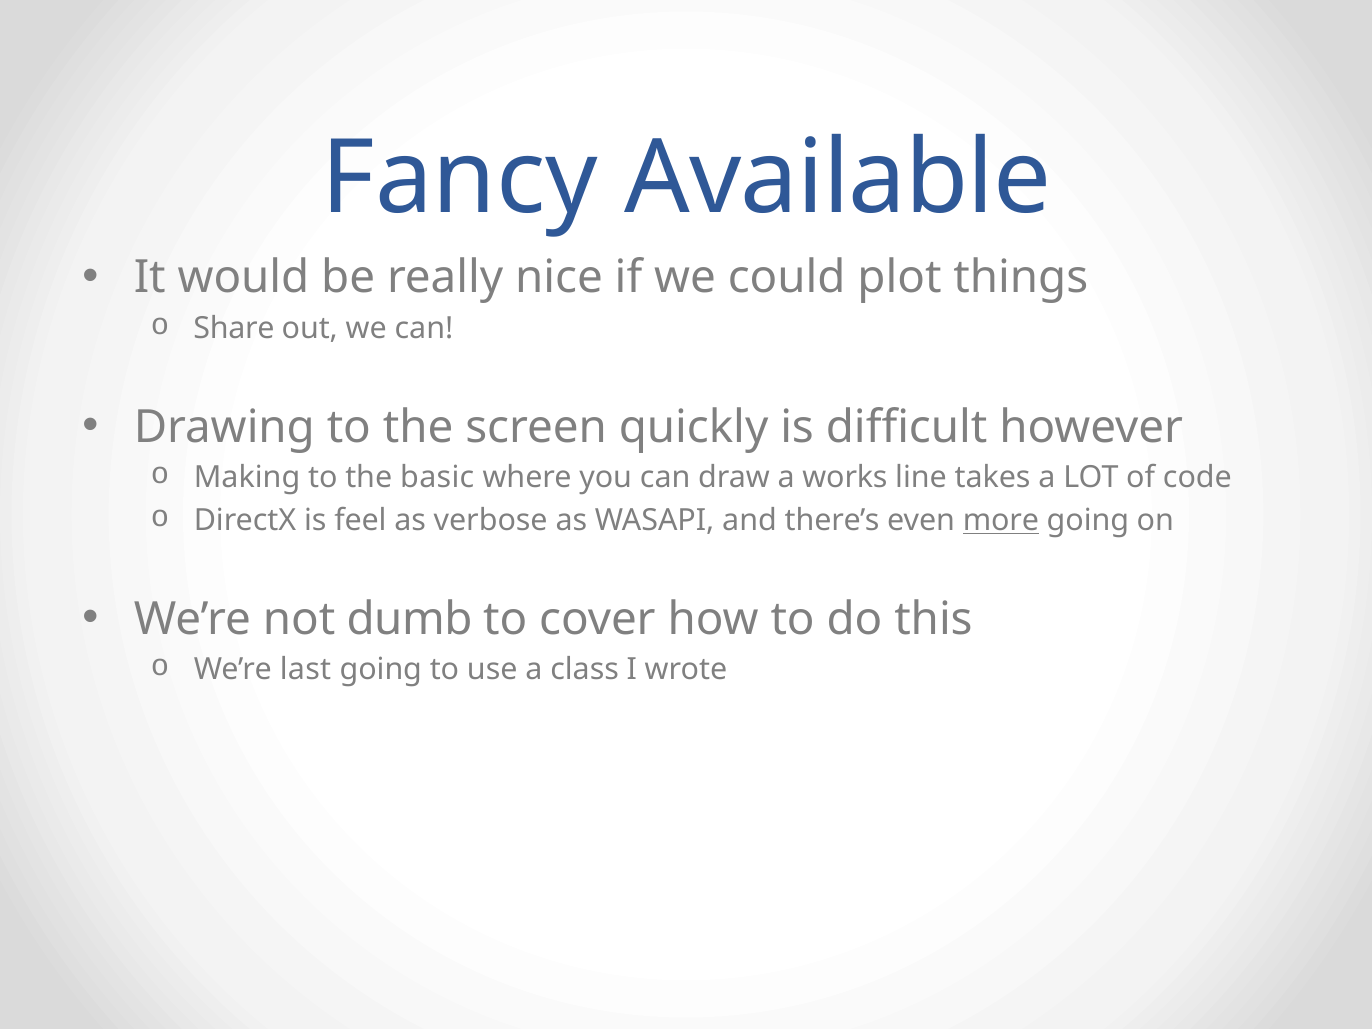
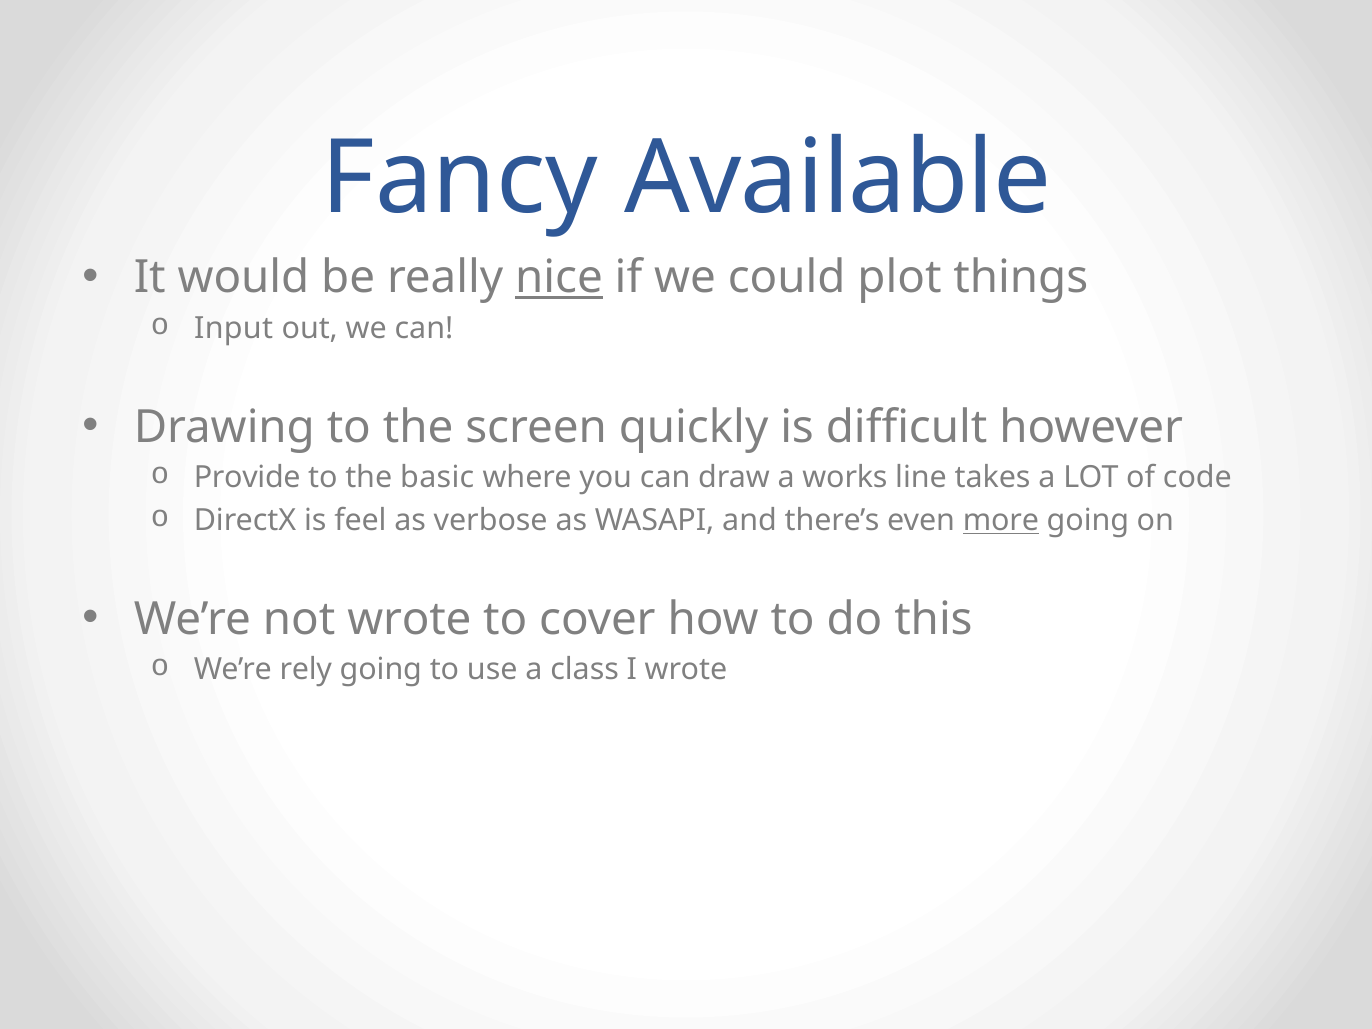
nice underline: none -> present
Share: Share -> Input
Making: Making -> Provide
not dumb: dumb -> wrote
last: last -> rely
